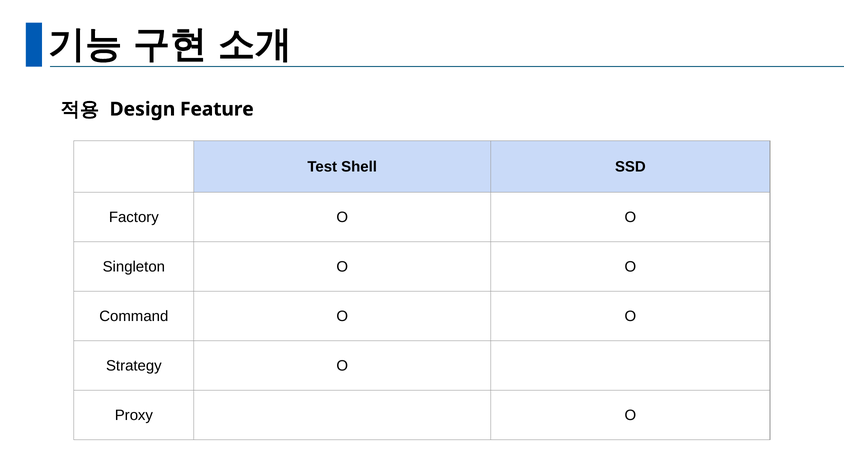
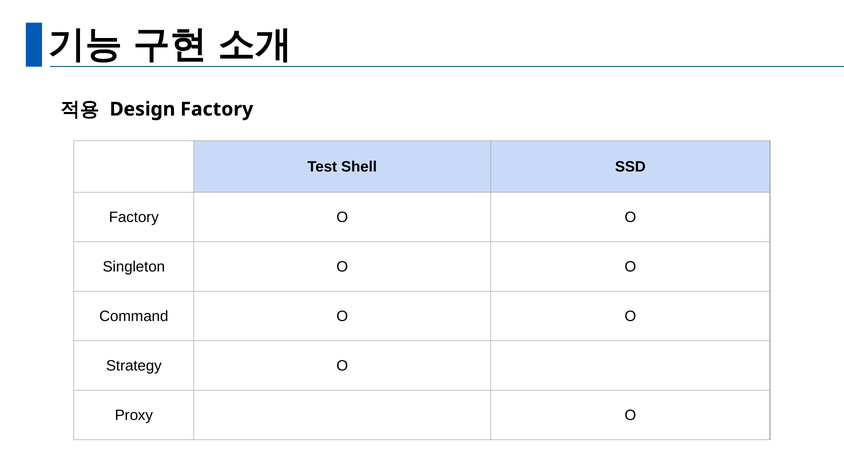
Design Feature: Feature -> Factory
